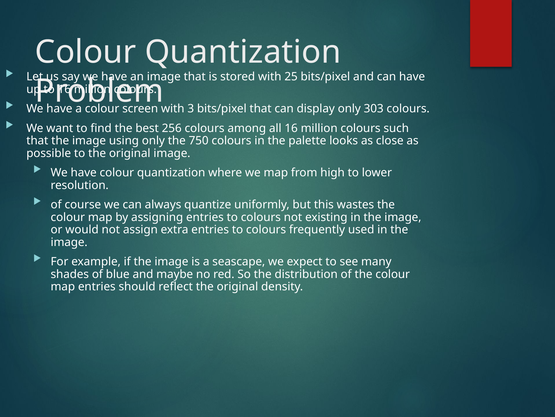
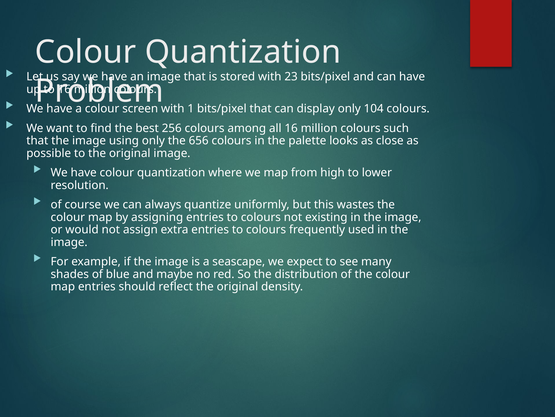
25: 25 -> 23
3: 3 -> 1
303: 303 -> 104
750: 750 -> 656
